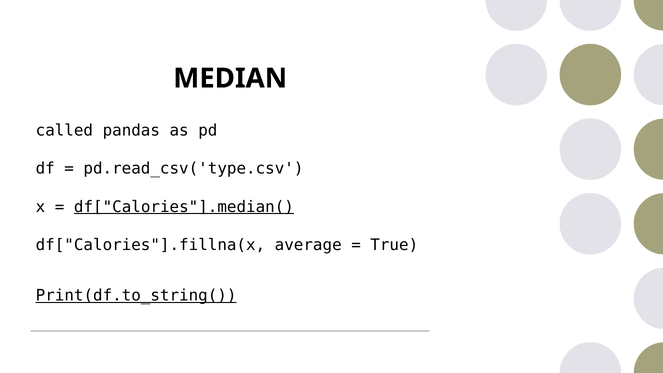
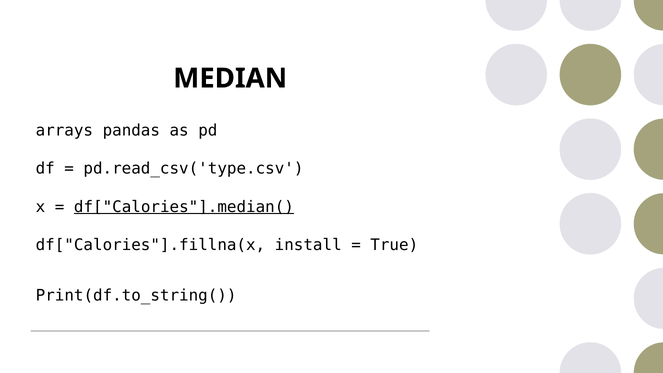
called: called -> arrays
average: average -> install
Print(df.to_string( underline: present -> none
